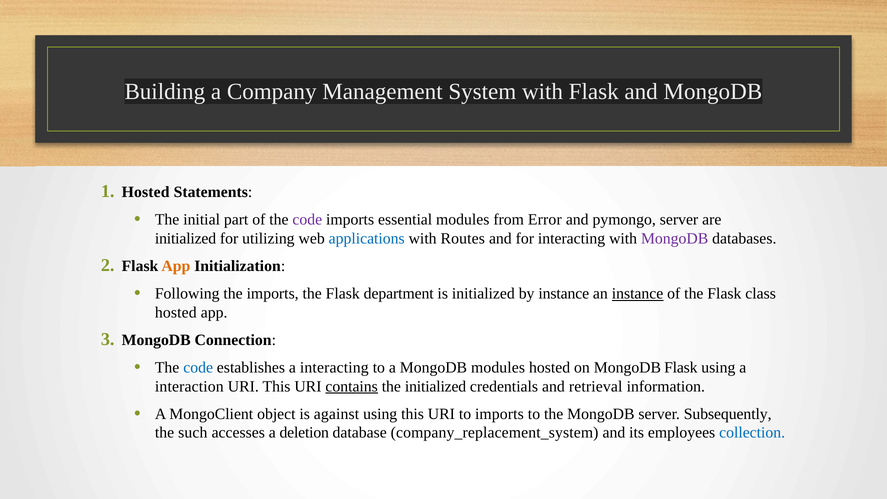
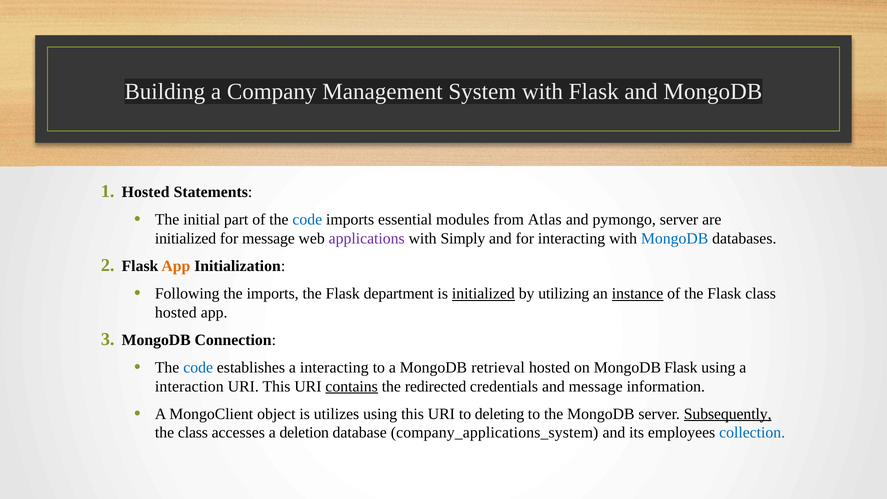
code at (307, 220) colour: purple -> blue
Error: Error -> Atlas
for utilizing: utilizing -> message
applications colour: blue -> purple
Routes: Routes -> Simply
MongoDB at (675, 238) colour: purple -> blue
initialized at (483, 294) underline: none -> present
by instance: instance -> utilizing
MongoDB modules: modules -> retrieval
the initialized: initialized -> redirected
and retrieval: retrieval -> message
against: against -> utilizes
to imports: imports -> deleting
Subsequently underline: none -> present
the such: such -> class
company_replacement_system: company_replacement_system -> company_applications_system
